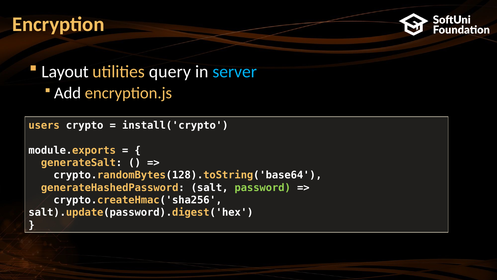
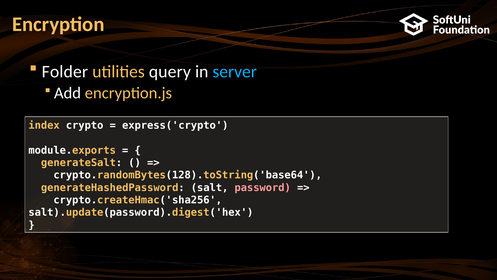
Layout: Layout -> Folder
users: users -> index
install('crypto: install('crypto -> express('crypto
password colour: light green -> pink
